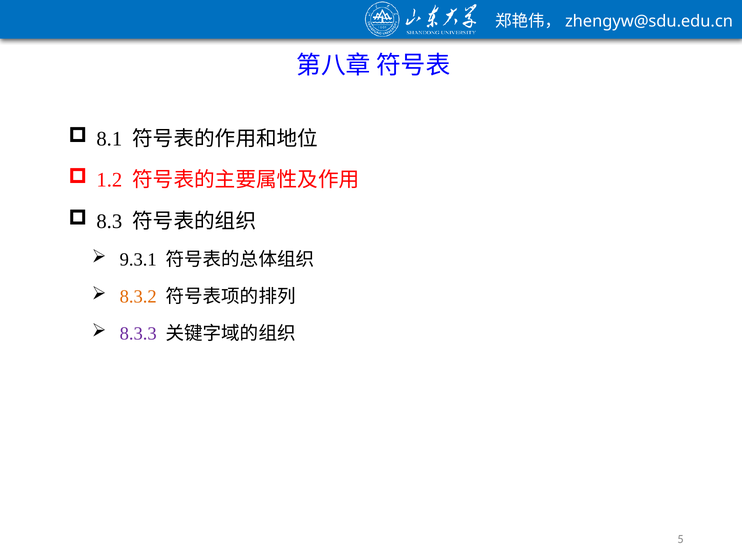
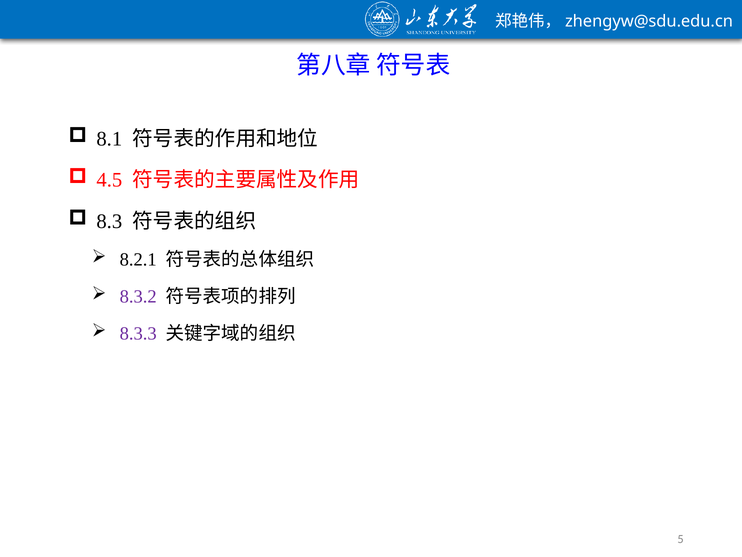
1.2: 1.2 -> 4.5
9.3.1: 9.3.1 -> 8.2.1
8.3.2 colour: orange -> purple
